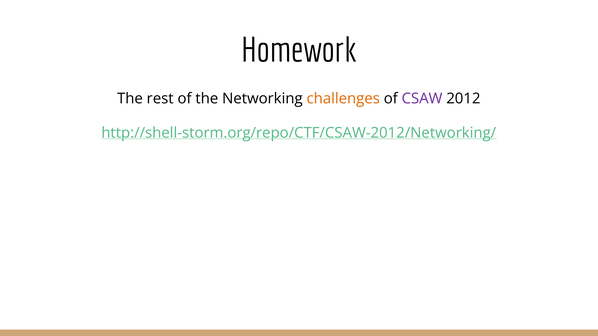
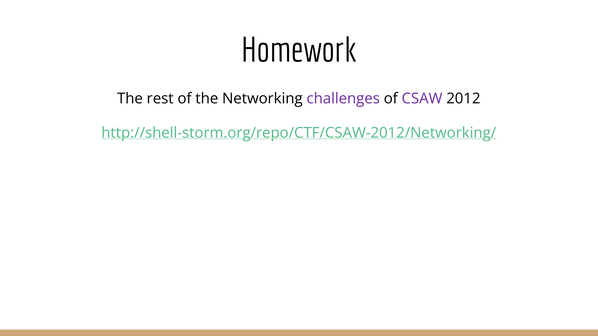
challenges colour: orange -> purple
